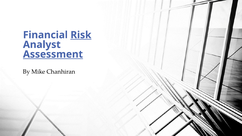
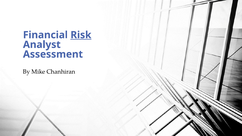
Assessment underline: present -> none
